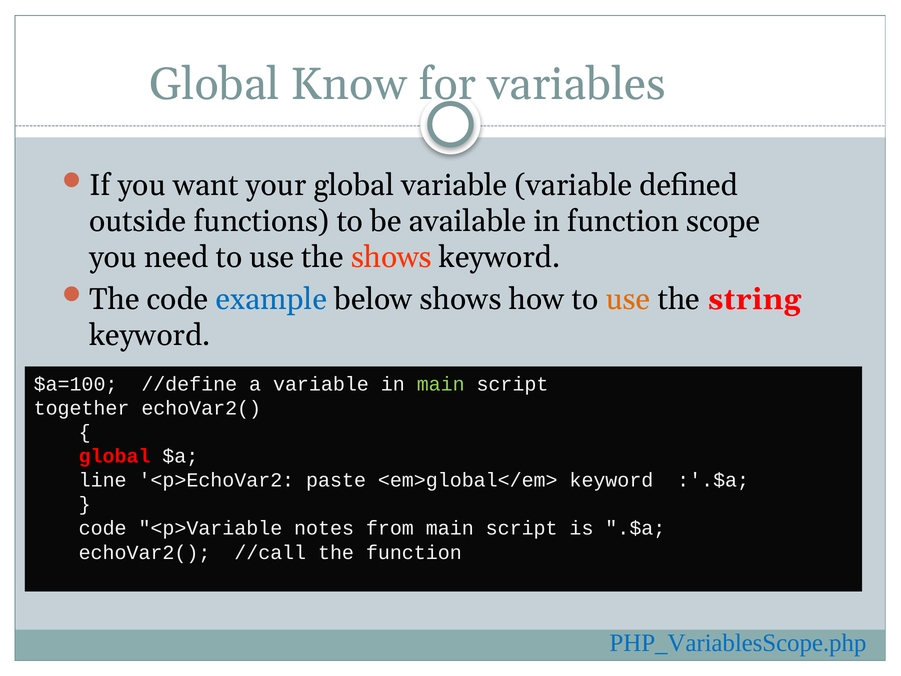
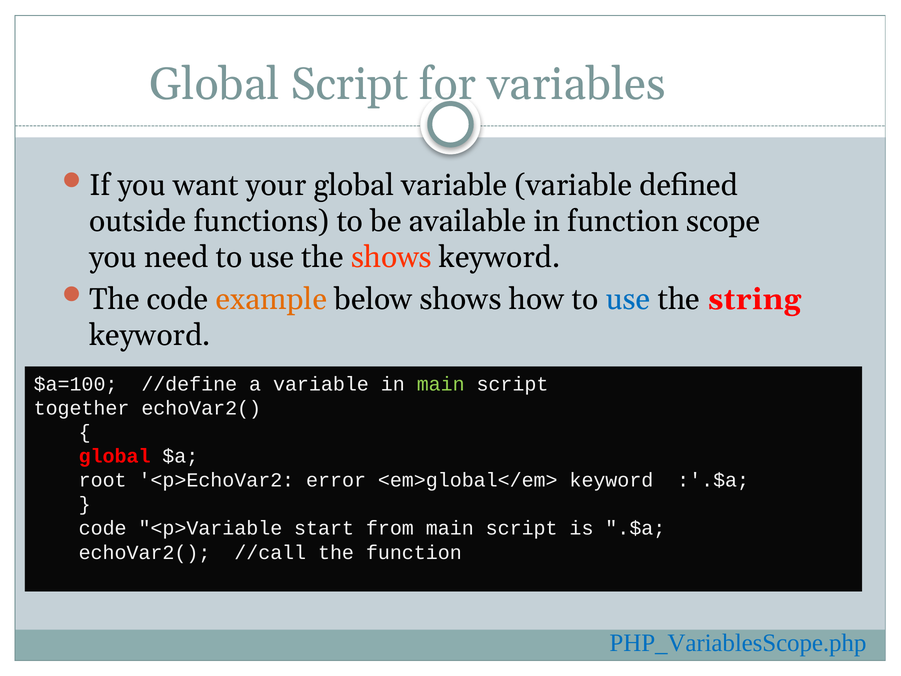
Global Know: Know -> Script
example colour: blue -> orange
use at (628, 299) colour: orange -> blue
line: line -> root
paste: paste -> error
notes: notes -> start
